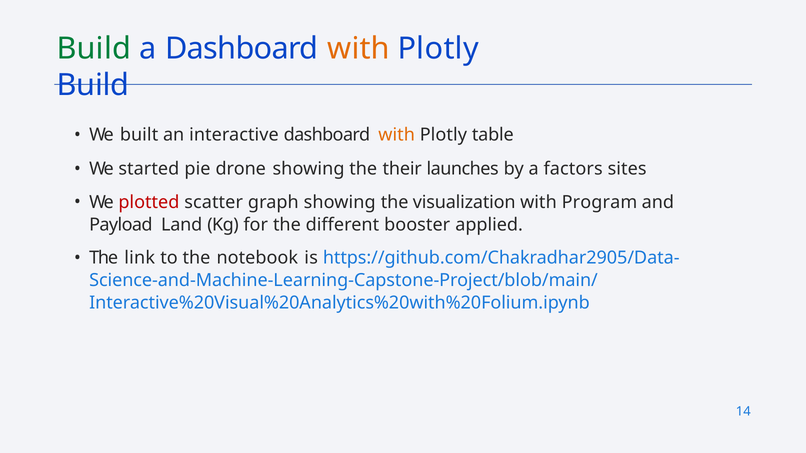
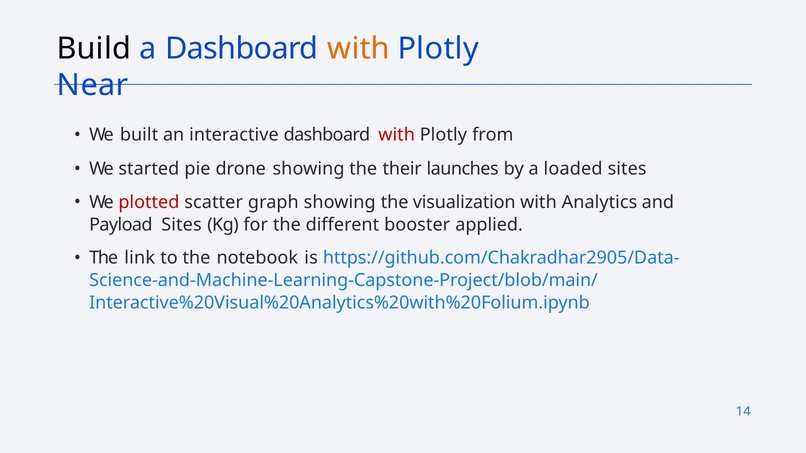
Build at (94, 49) colour: green -> black
Build at (93, 85): Build -> Near
with at (397, 135) colour: orange -> red
table: table -> from
factors: factors -> loaded
Program: Program -> Analytics
Payload Land: Land -> Sites
